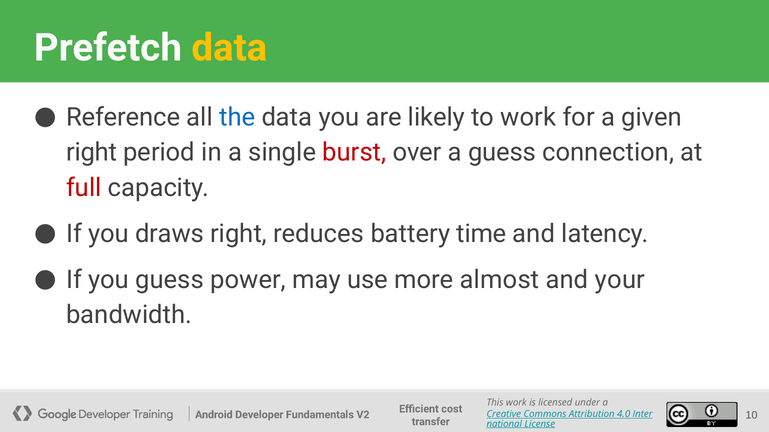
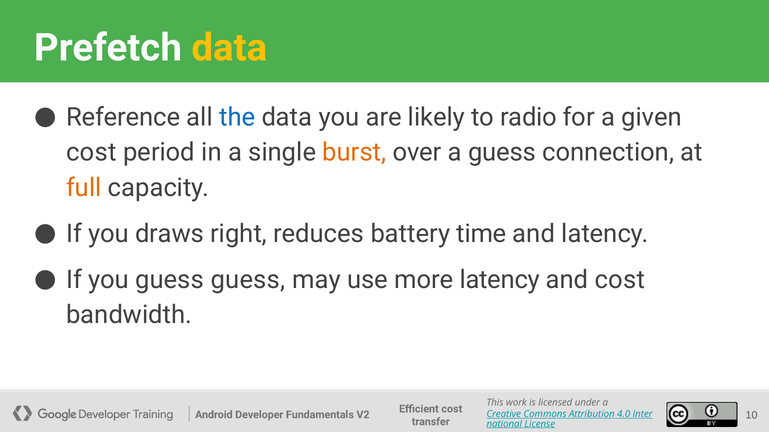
to work: work -> radio
right at (92, 153): right -> cost
burst colour: red -> orange
full colour: red -> orange
guess power: power -> guess
more almost: almost -> latency
and your: your -> cost
